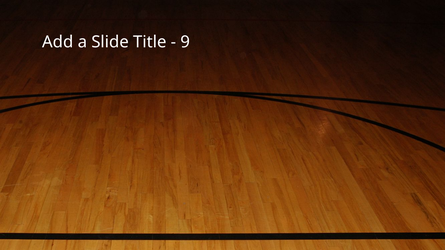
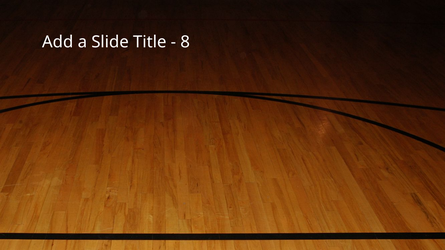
9: 9 -> 8
